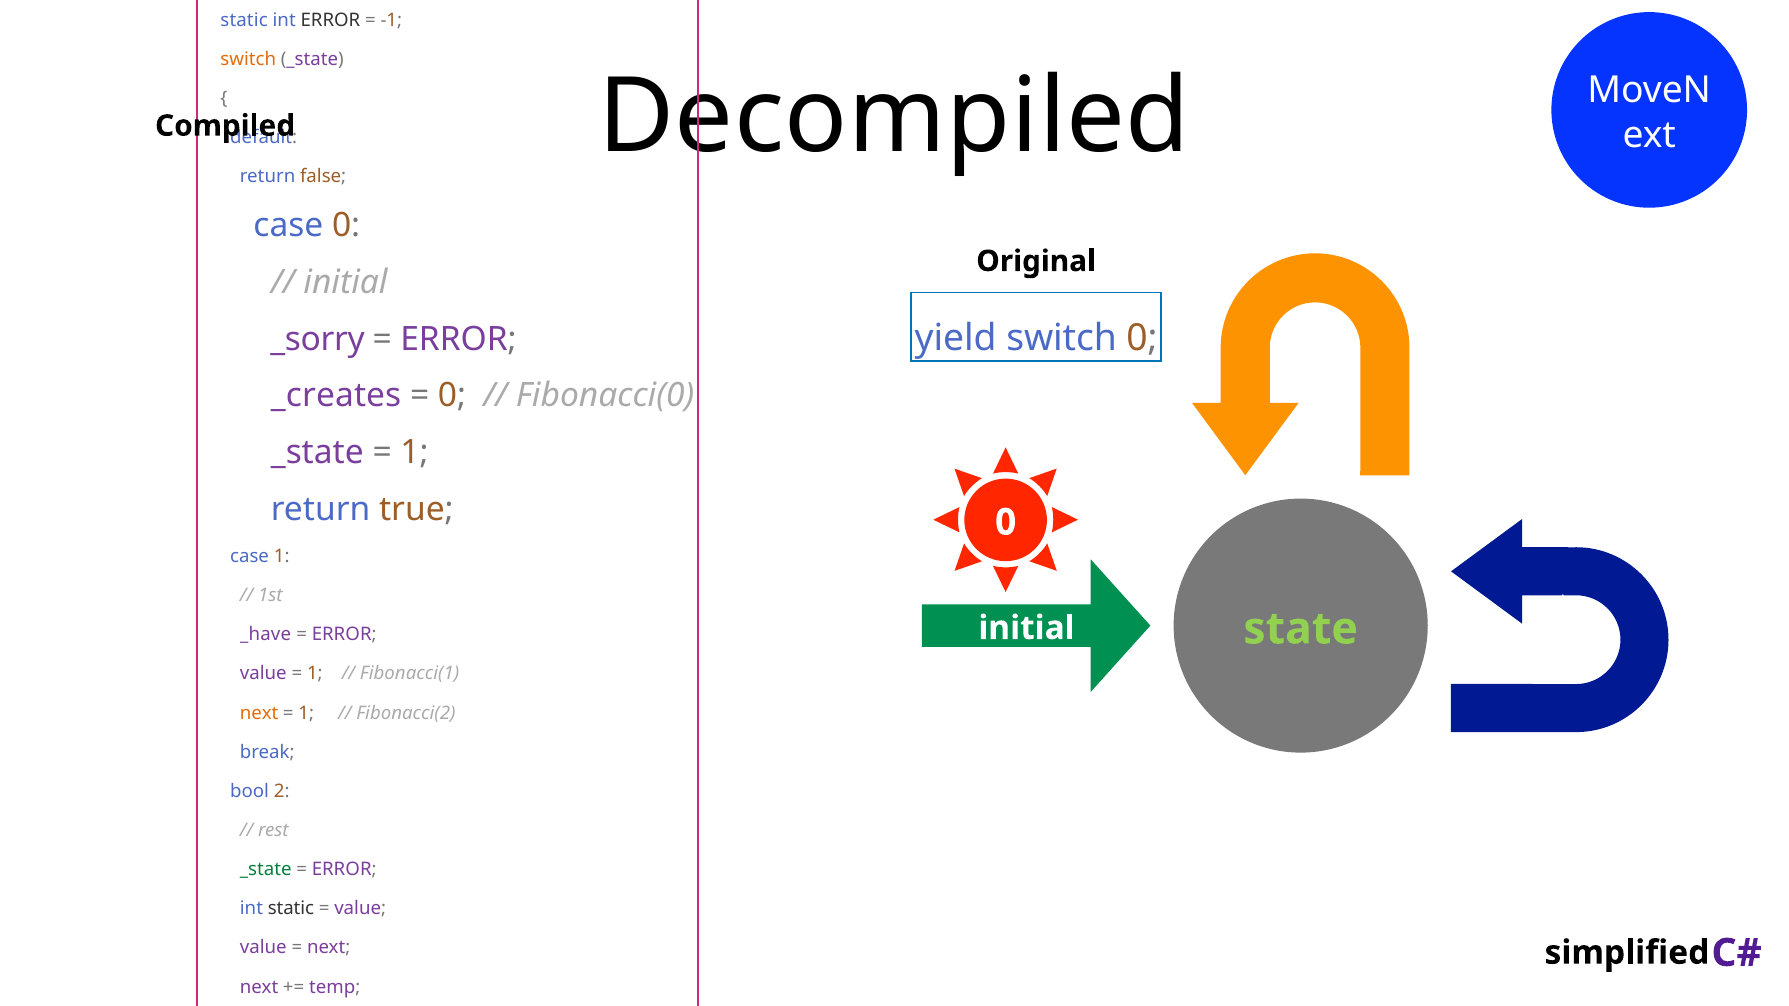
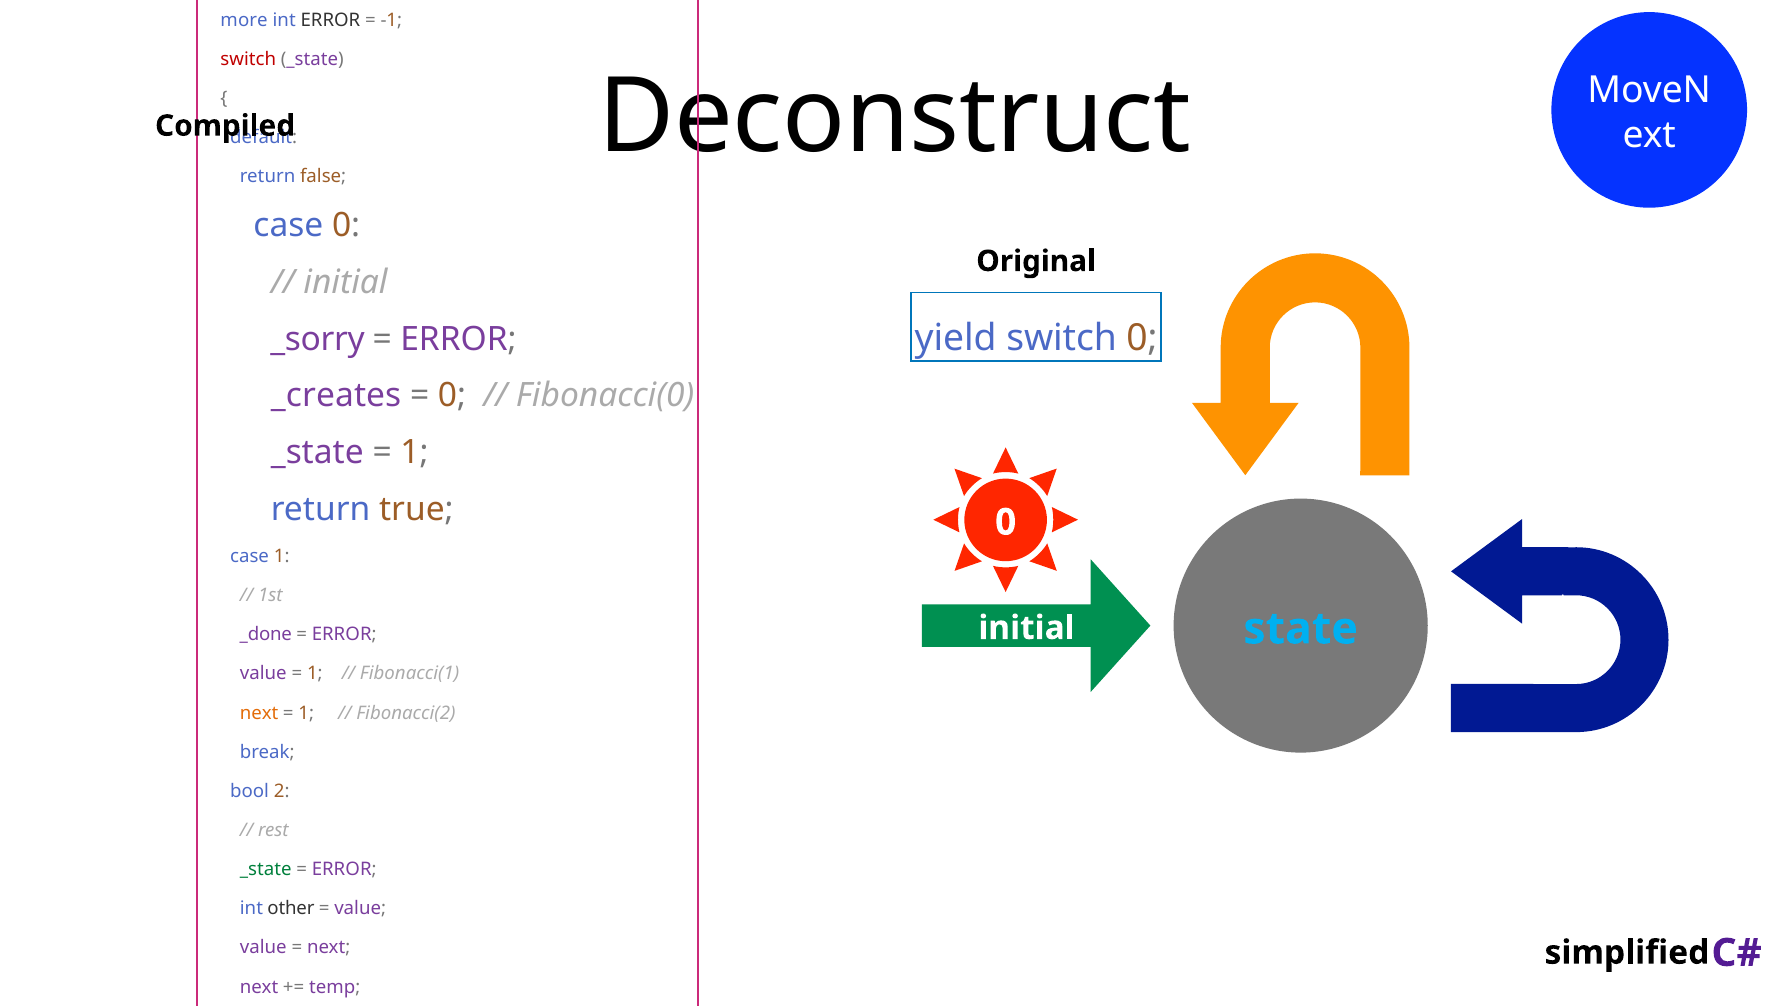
static at (244, 20): static -> more
switch at (248, 59) colour: orange -> red
Decompiled: Decompiled -> Deconstruct
state colour: light green -> light blue
_have: _have -> _done
int static: static -> other
